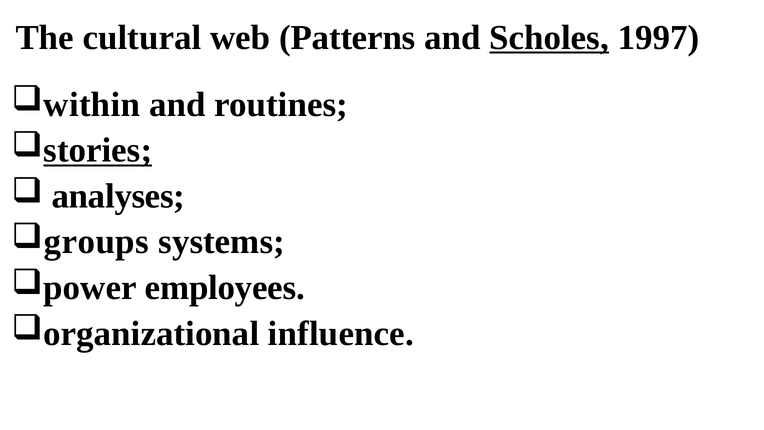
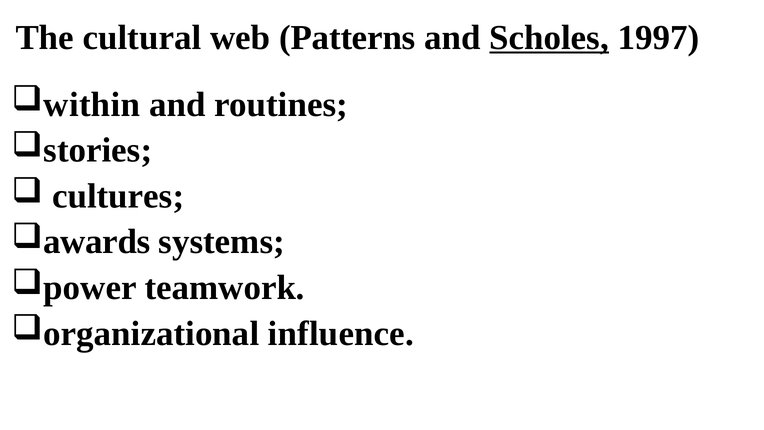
stories underline: present -> none
analyses: analyses -> cultures
groups: groups -> awards
employees: employees -> teamwork
